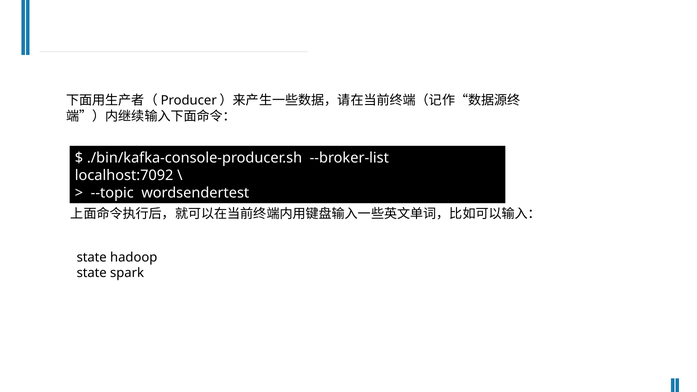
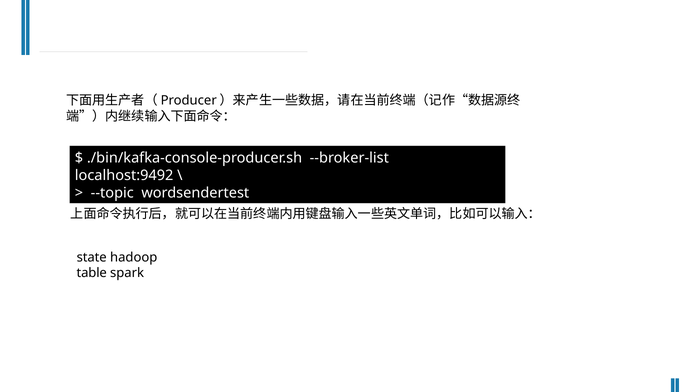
localhost:7092: localhost:7092 -> localhost:9492
state at (92, 273): state -> table
